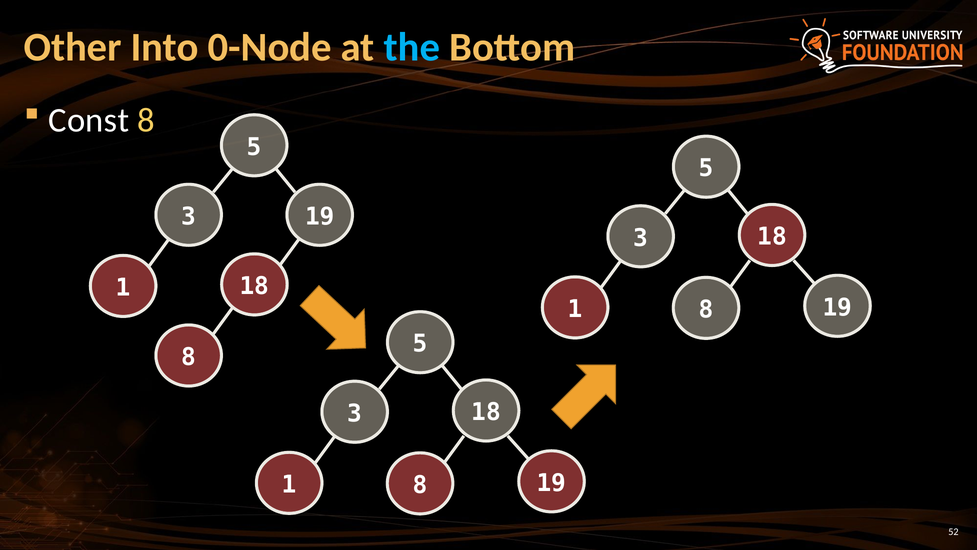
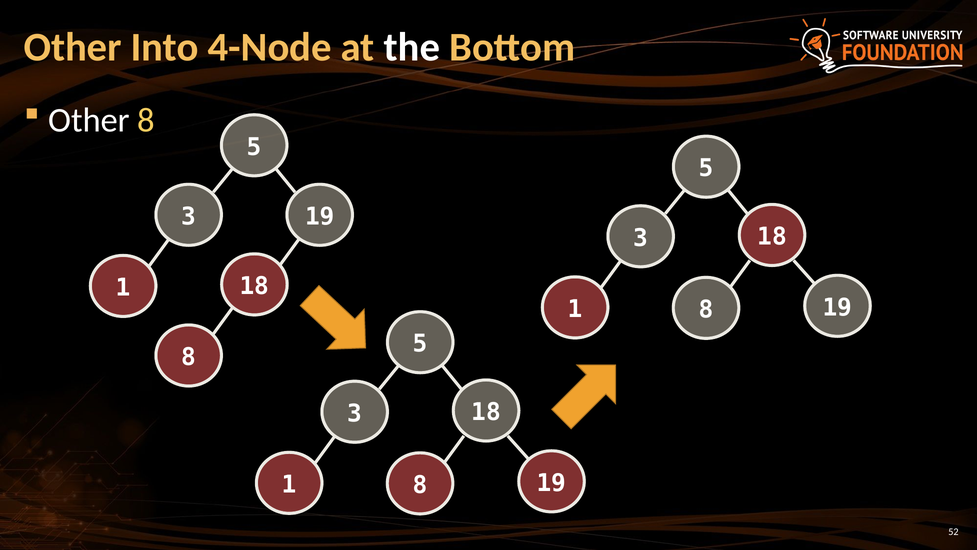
0-Node: 0-Node -> 4-Node
the colour: light blue -> white
Const at (89, 120): Const -> Other
